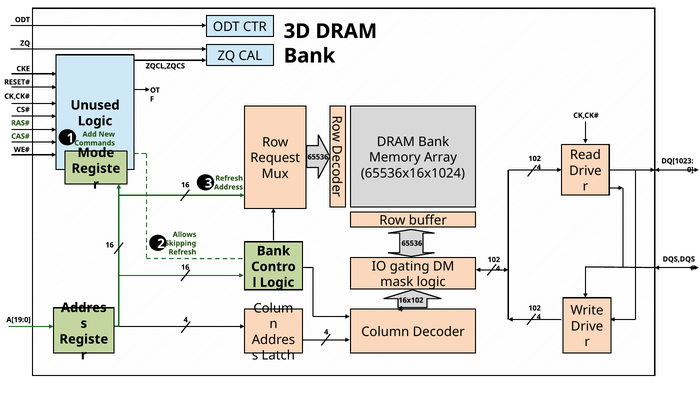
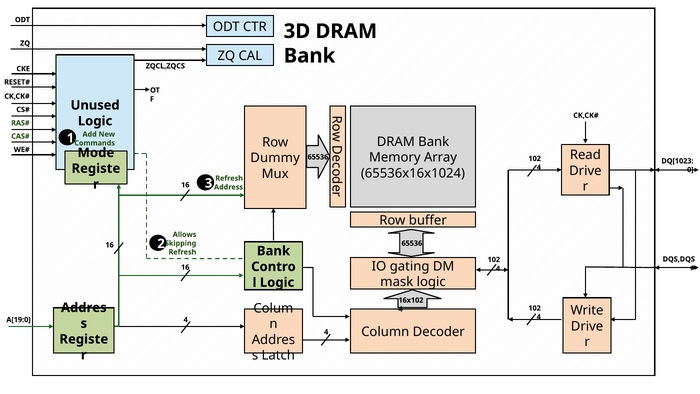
Request: Request -> Dummy
